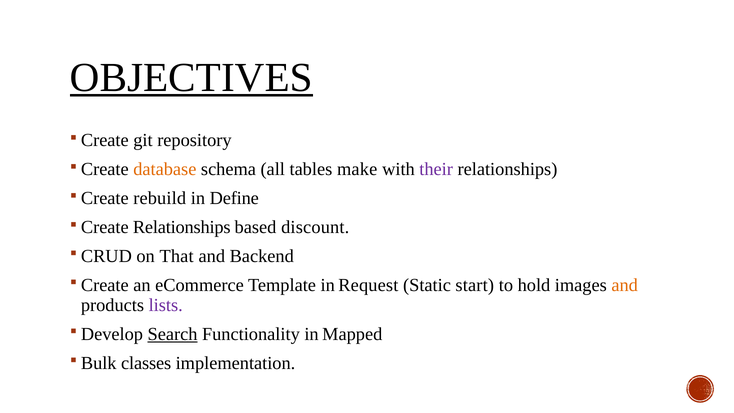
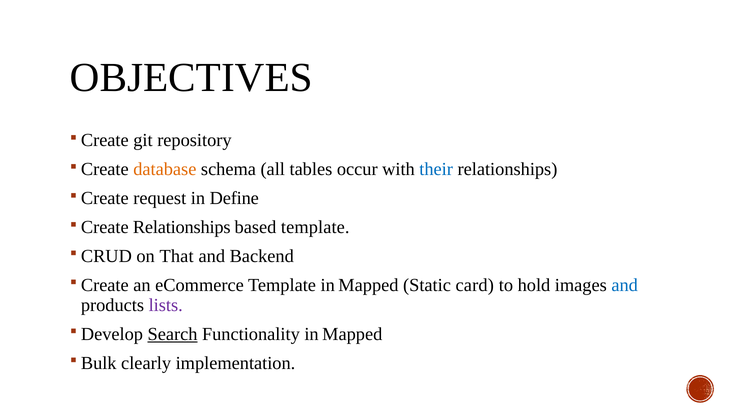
OBJECTIVES underline: present -> none
make: make -> occur
their colour: purple -> blue
rebuild: rebuild -> request
based discount: discount -> template
Template in Request: Request -> Mapped
start: start -> card
and at (625, 285) colour: orange -> blue
classes: classes -> clearly
